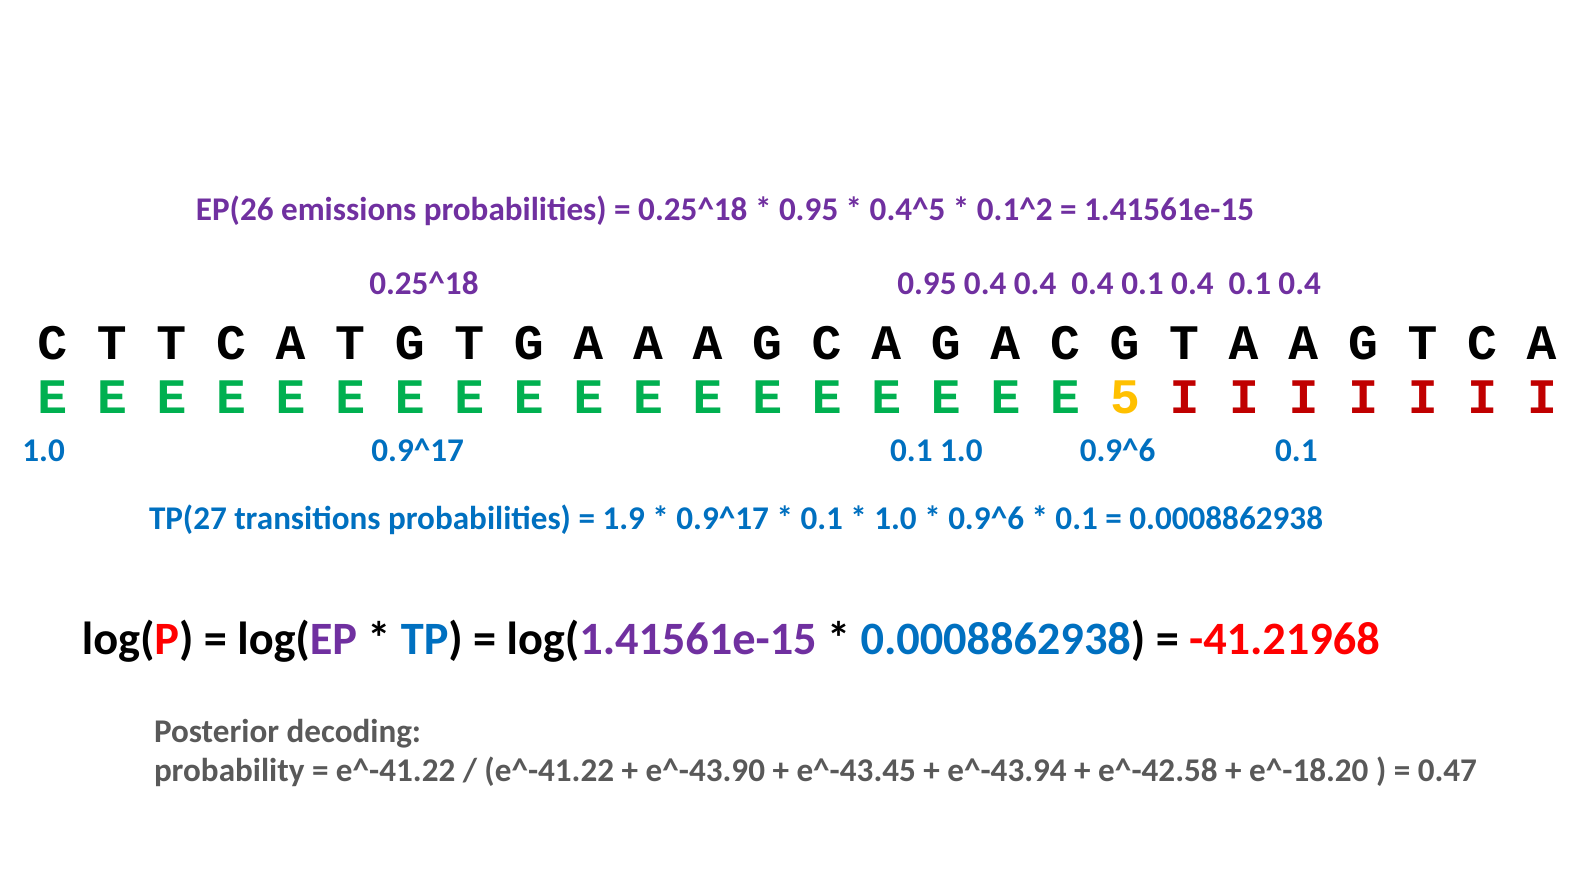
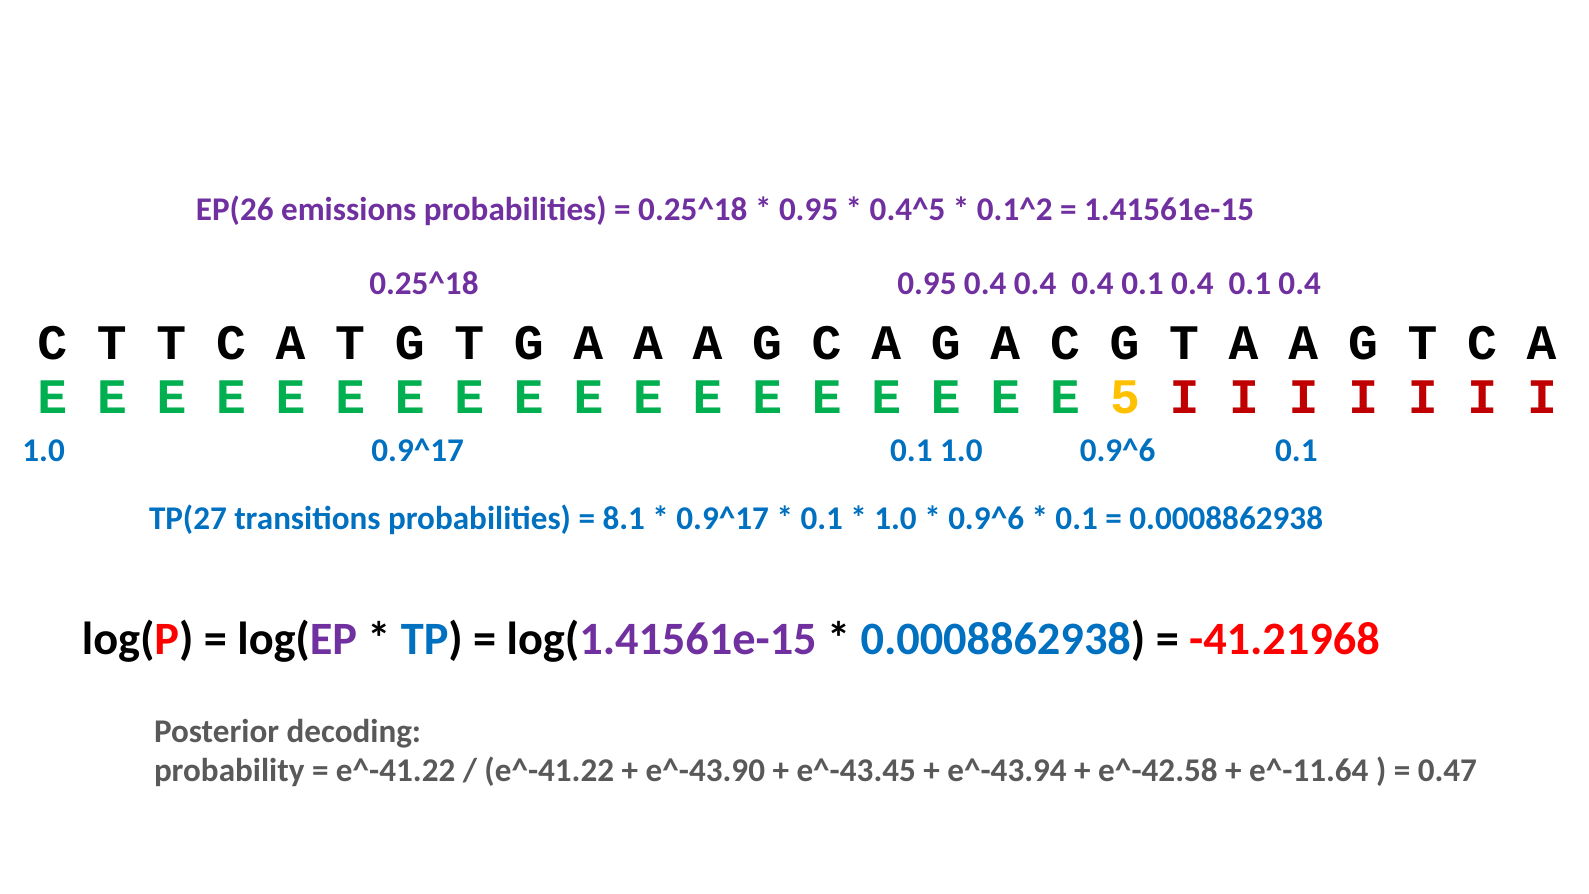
1.9: 1.9 -> 8.1
e^-18.20: e^-18.20 -> e^-11.64
